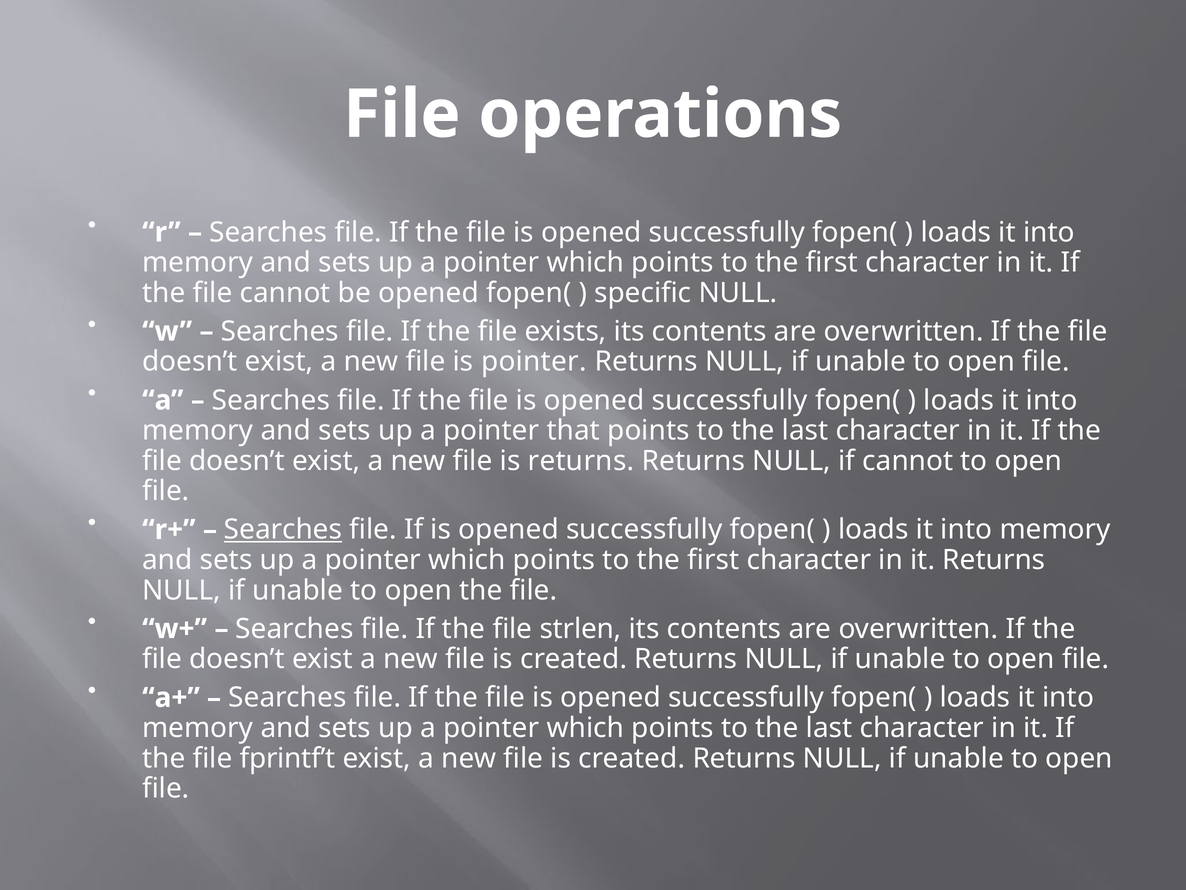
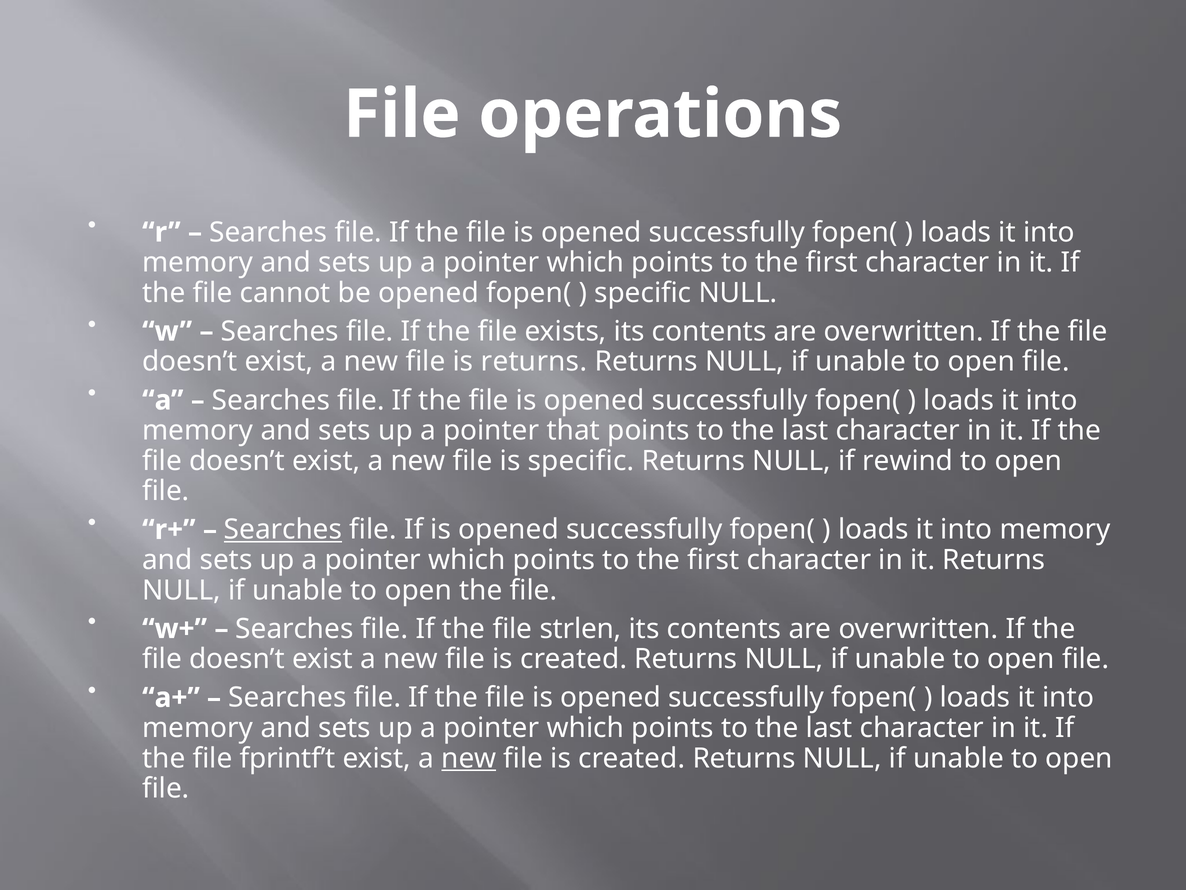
is pointer: pointer -> returns
is returns: returns -> specific
if cannot: cannot -> rewind
new at (469, 758) underline: none -> present
